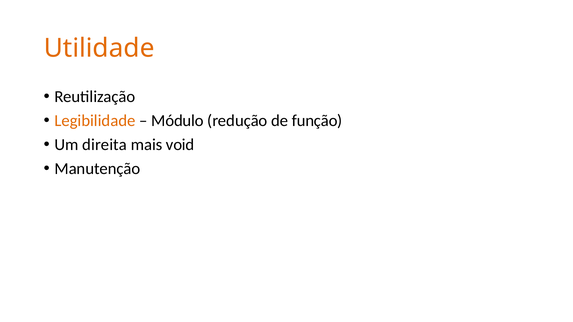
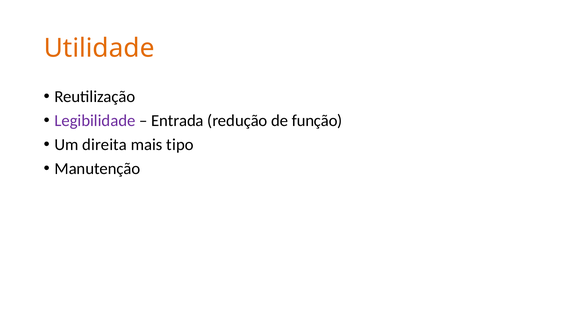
Legibilidade colour: orange -> purple
Módulo: Módulo -> Entrada
void: void -> tipo
